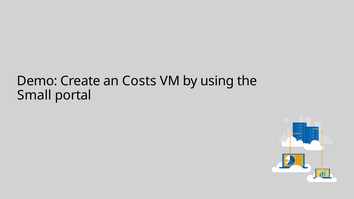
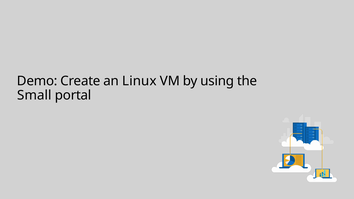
Costs: Costs -> Linux
